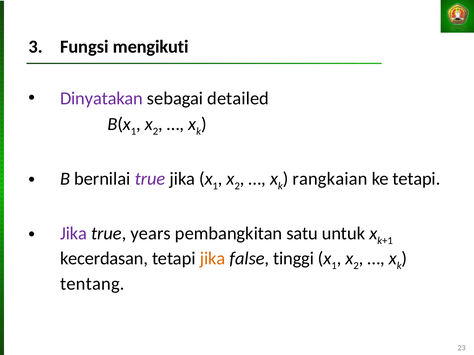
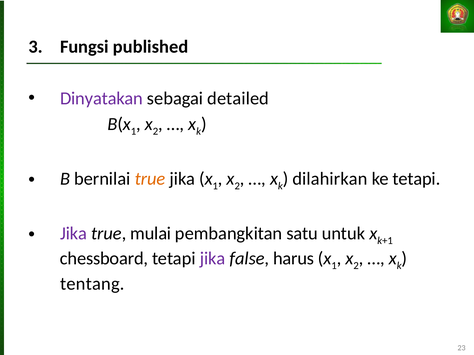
mengikuti: mengikuti -> published
true at (150, 179) colour: purple -> orange
rangkaian: rangkaian -> dilahirkan
years: years -> mulai
kecerdasan: kecerdasan -> chessboard
jika at (213, 259) colour: orange -> purple
tinggi: tinggi -> harus
